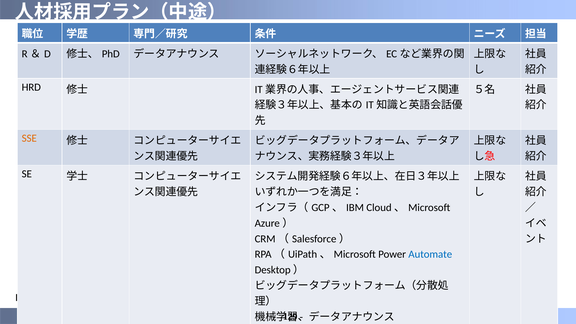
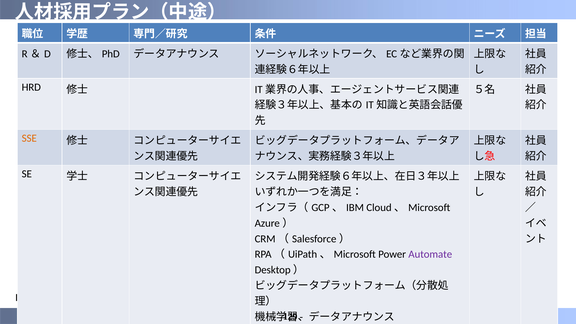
Automate colour: blue -> purple
